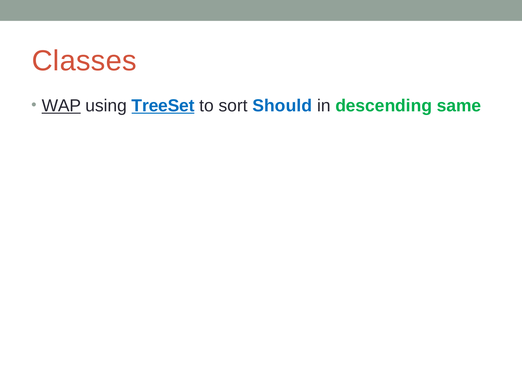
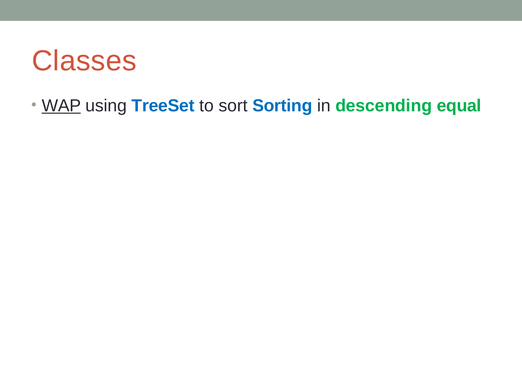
TreeSet underline: present -> none
Should: Should -> Sorting
same: same -> equal
